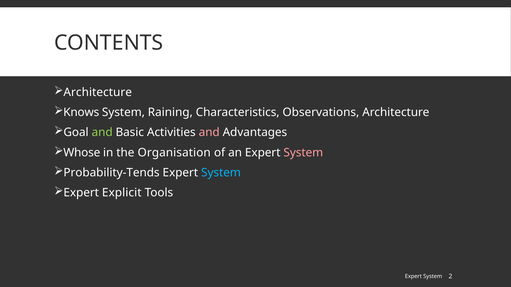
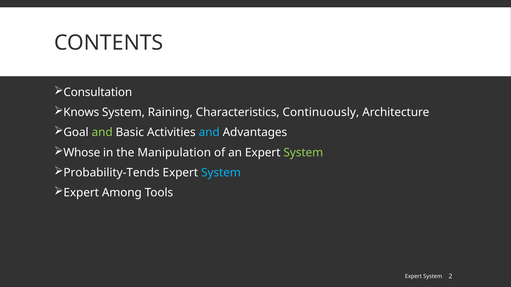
Architecture at (98, 92): Architecture -> Consultation
Observations: Observations -> Continuously
and at (209, 133) colour: pink -> light blue
Organisation: Organisation -> Manipulation
System at (303, 153) colour: pink -> light green
Explicit: Explicit -> Among
